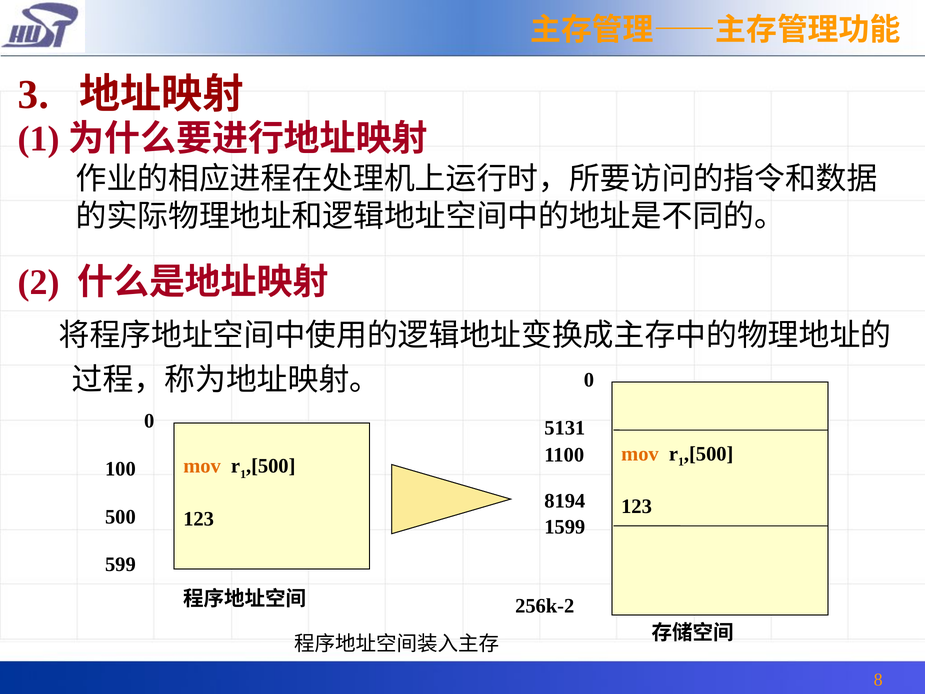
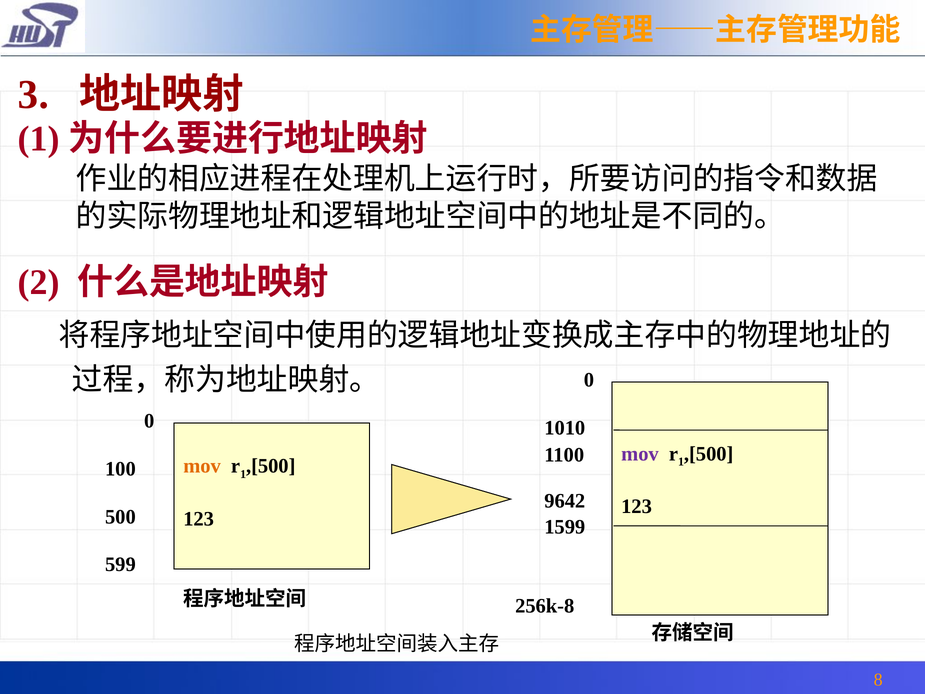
5131: 5131 -> 1010
mov at (640, 454) colour: orange -> purple
8194: 8194 -> 9642
256k-2: 256k-2 -> 256k-8
